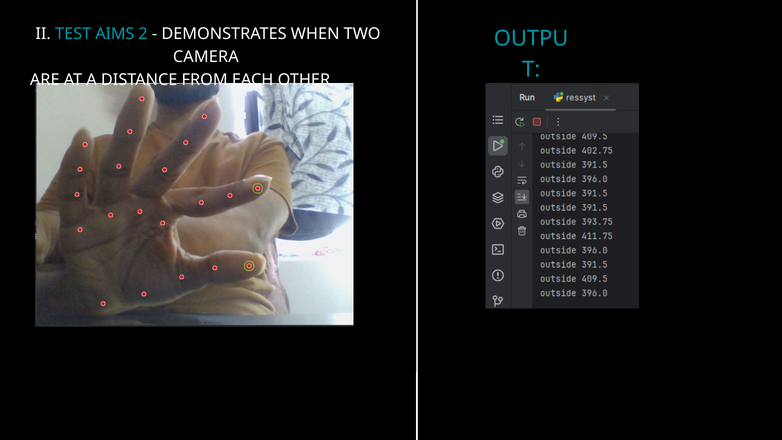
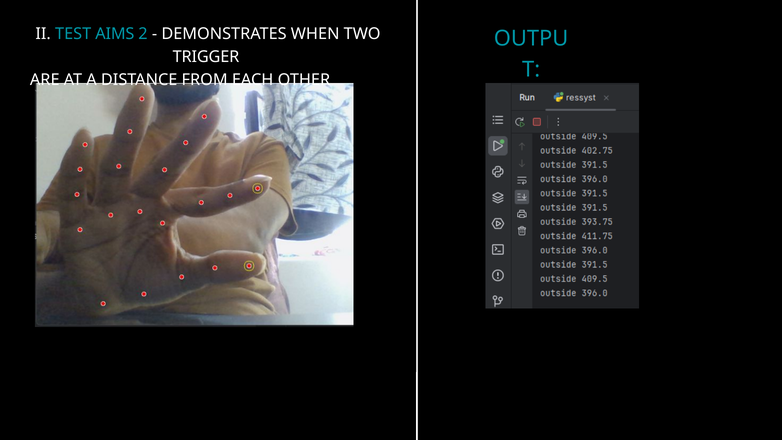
CAMERA: CAMERA -> TRIGGER
